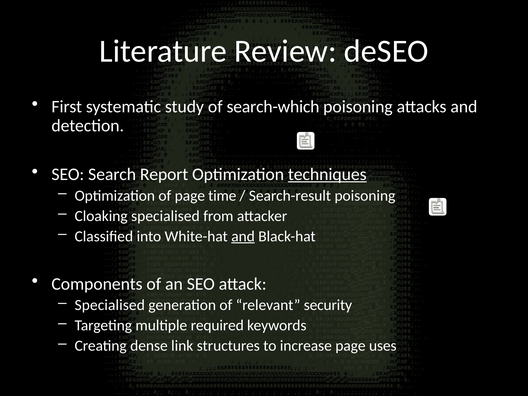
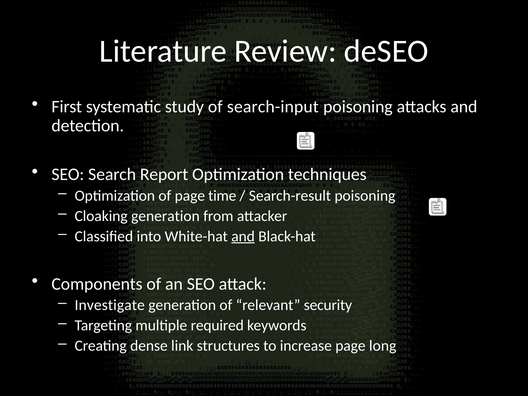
search-which: search-which -> search-input
techniques underline: present -> none
Cloaking specialised: specialised -> generation
Specialised at (110, 305): Specialised -> Investigate
uses: uses -> long
